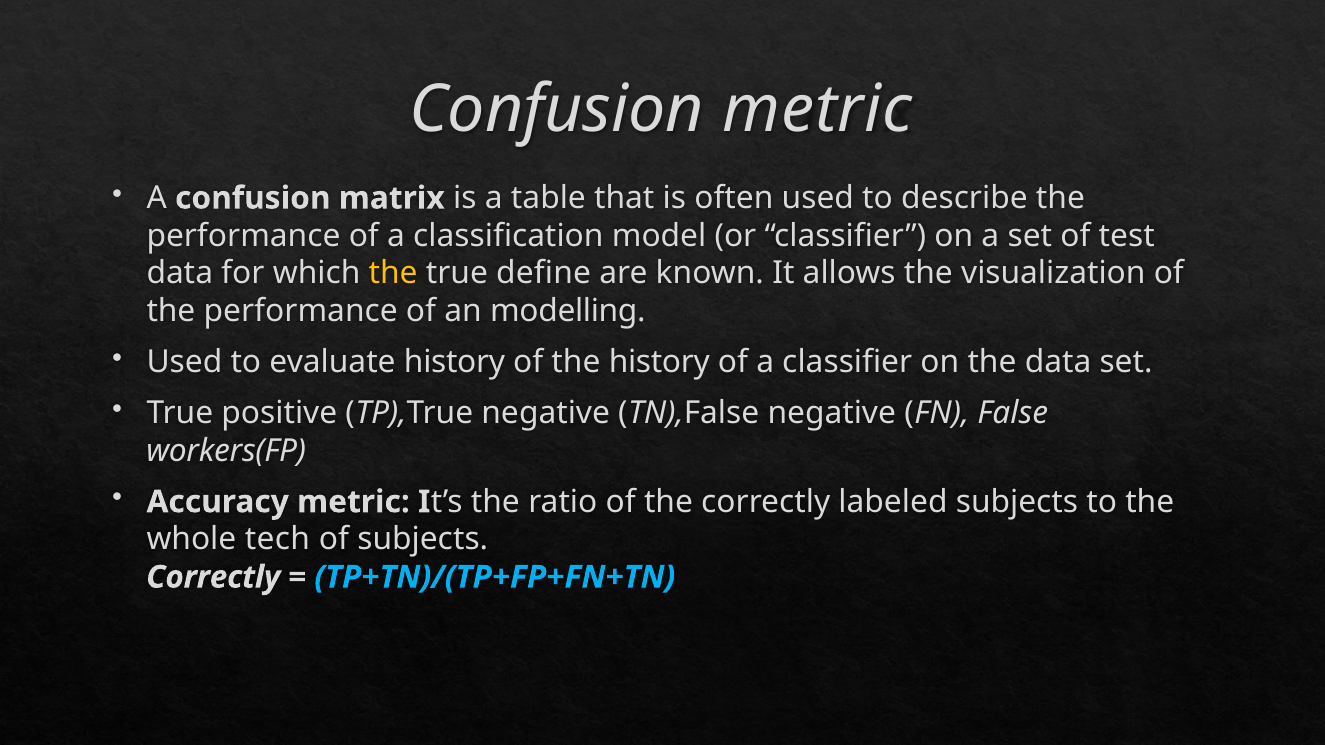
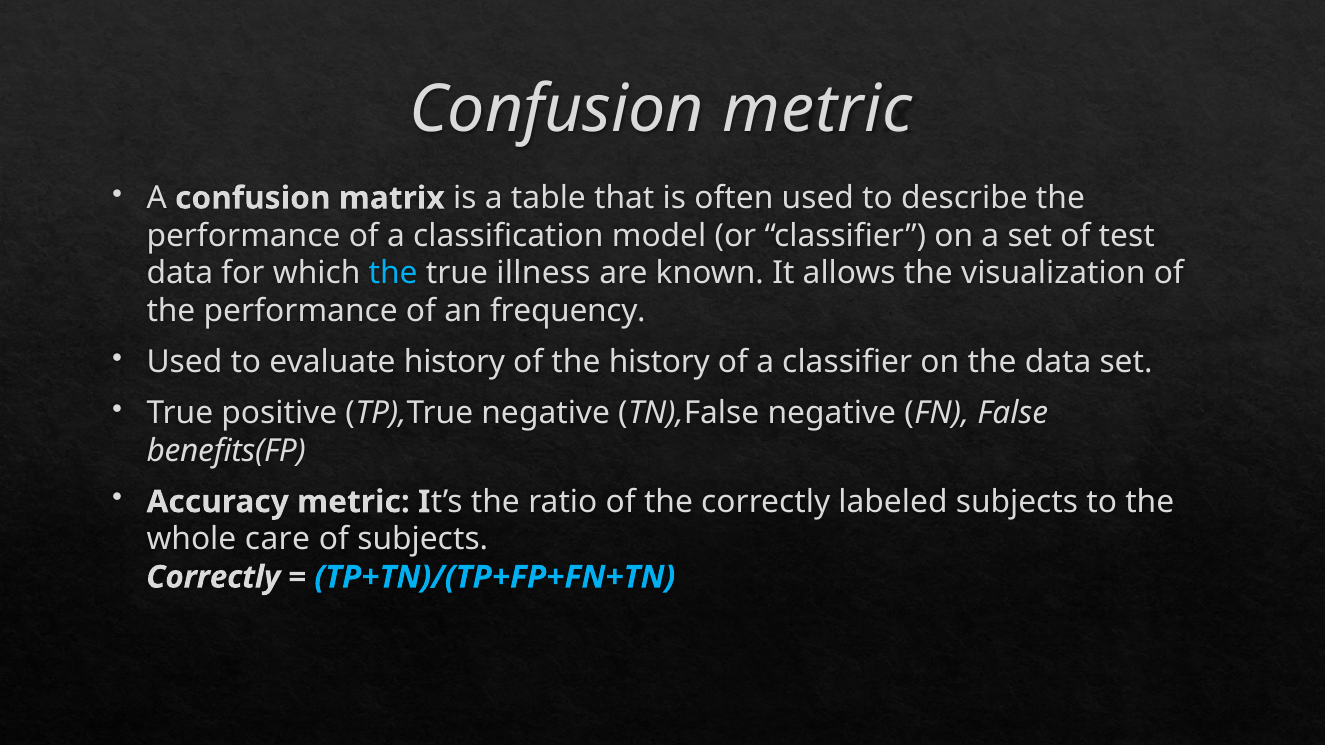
the at (393, 274) colour: yellow -> light blue
define: define -> illness
modelling: modelling -> frequency
workers(FP: workers(FP -> benefits(FP
tech: tech -> care
